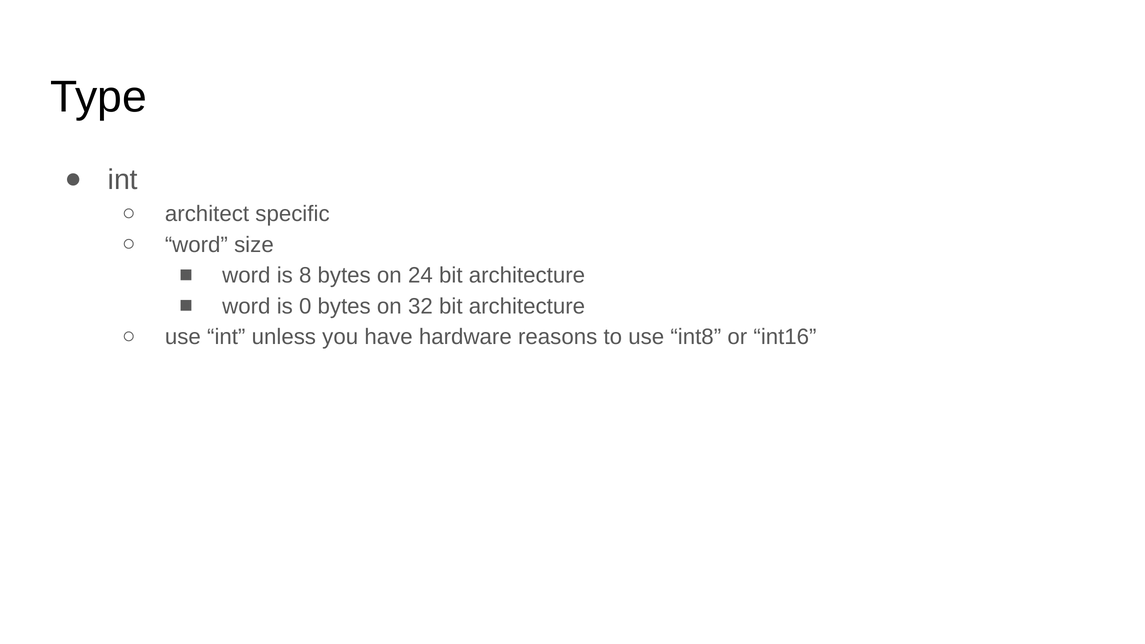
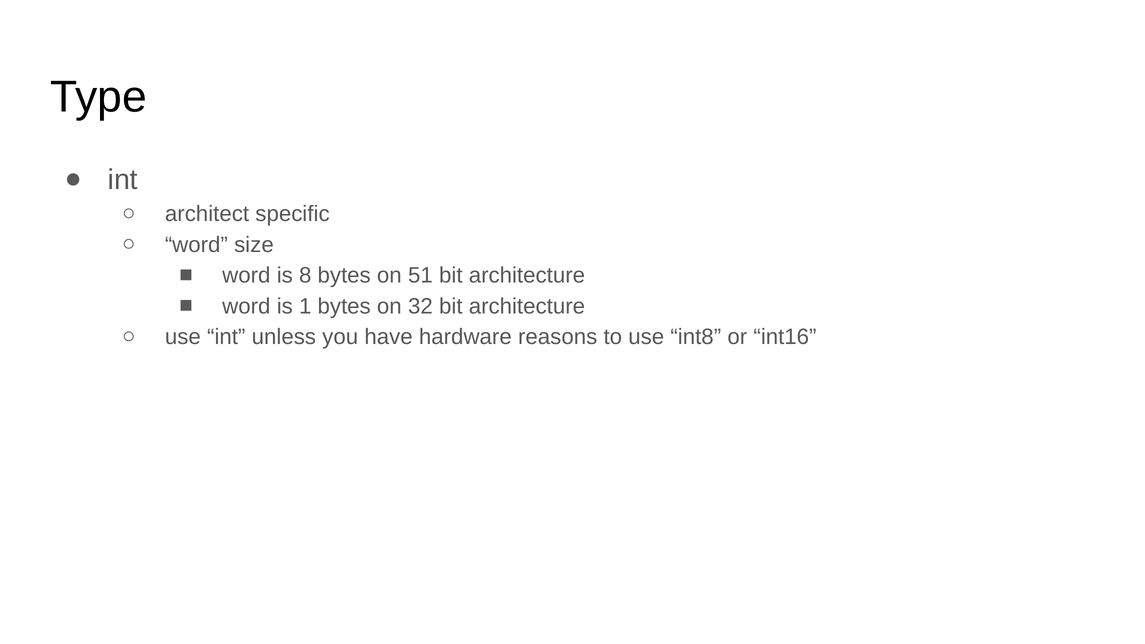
24: 24 -> 51
0: 0 -> 1
